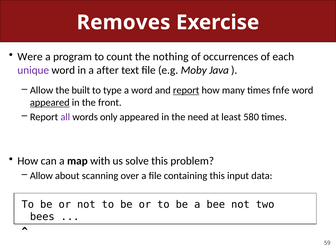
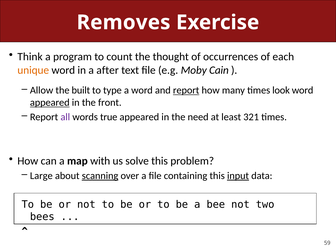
Were: Were -> Think
nothing: nothing -> thought
unique colour: purple -> orange
Java: Java -> Cain
fnfe: fnfe -> look
only: only -> true
580: 580 -> 321
Allow at (41, 176): Allow -> Large
scanning underline: none -> present
input underline: none -> present
